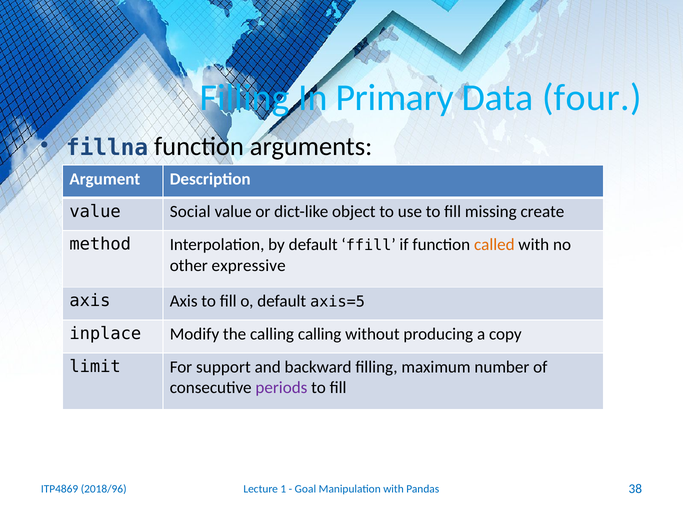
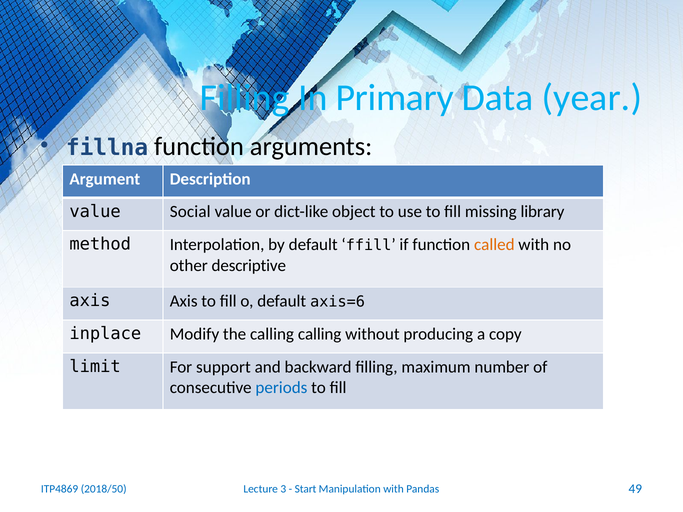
four: four -> year
create: create -> library
expressive: expressive -> descriptive
axis=5: axis=5 -> axis=6
periods colour: purple -> blue
1: 1 -> 3
Goal: Goal -> Start
38: 38 -> 49
2018/96: 2018/96 -> 2018/50
